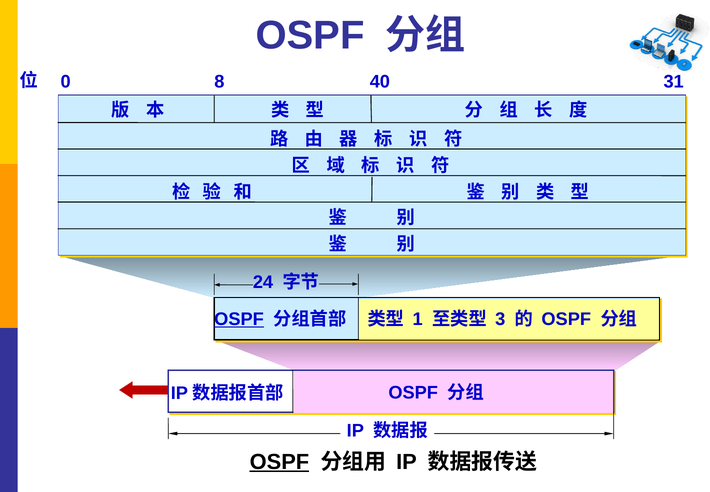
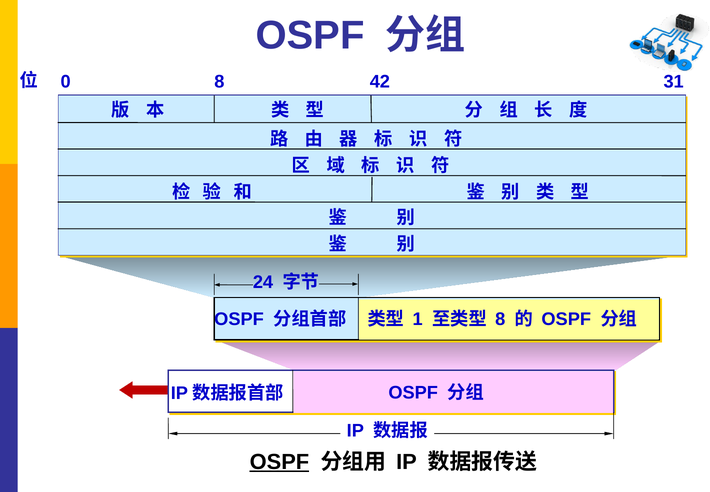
40: 40 -> 42
OSPF at (239, 319) underline: present -> none
3 at (500, 319): 3 -> 8
